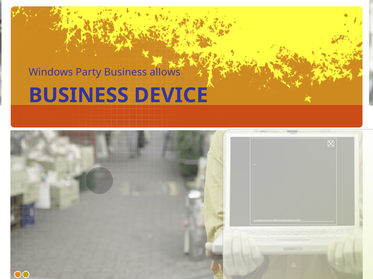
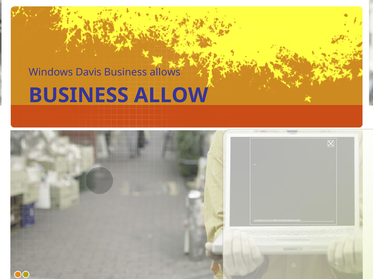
Party: Party -> Davis
DEVICE: DEVICE -> ALLOW
